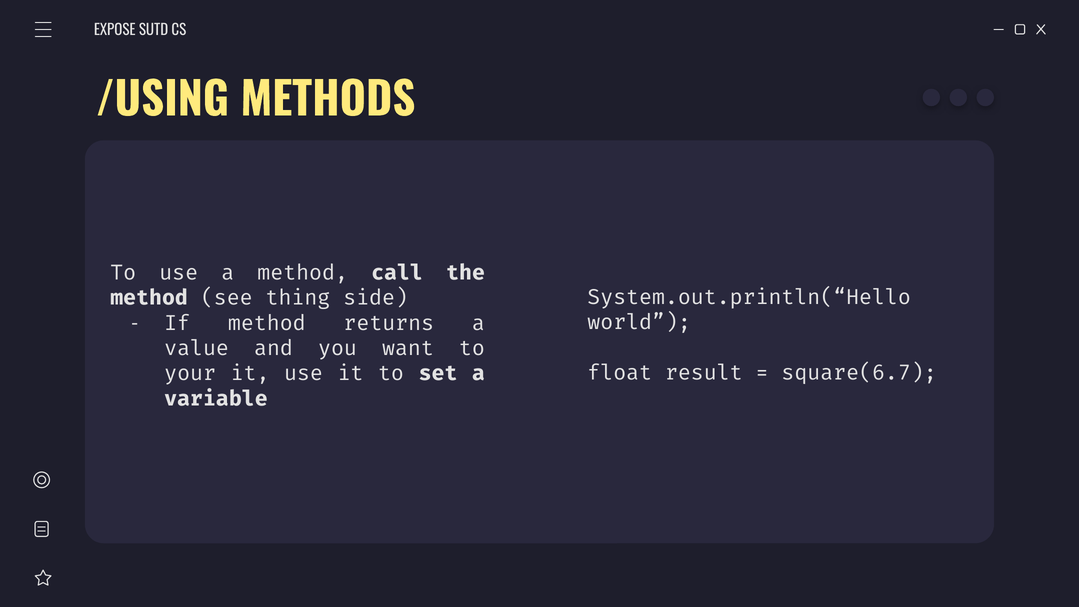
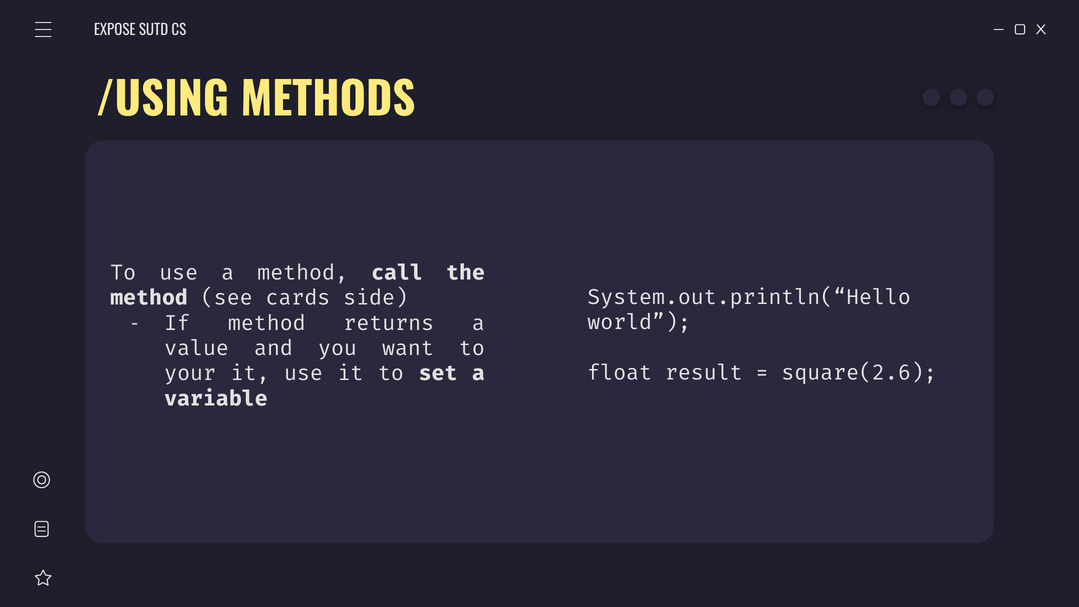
thing: thing -> cards
square(6.7: square(6.7 -> square(2.6
